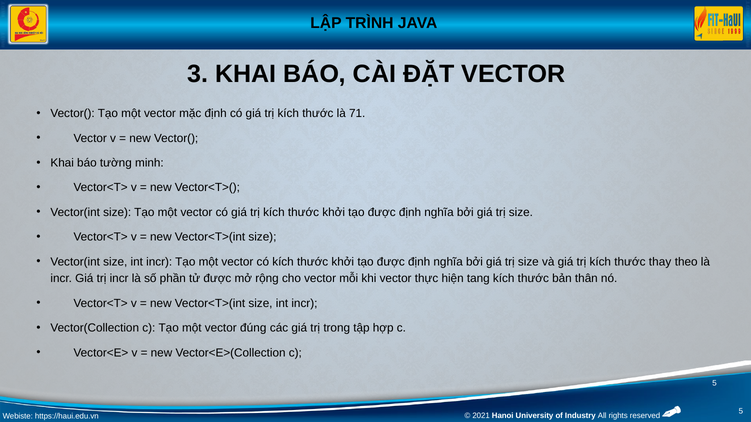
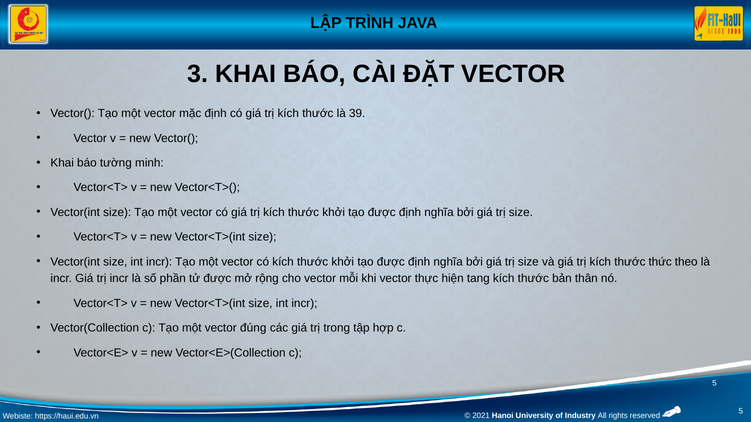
71: 71 -> 39
thay: thay -> thức
